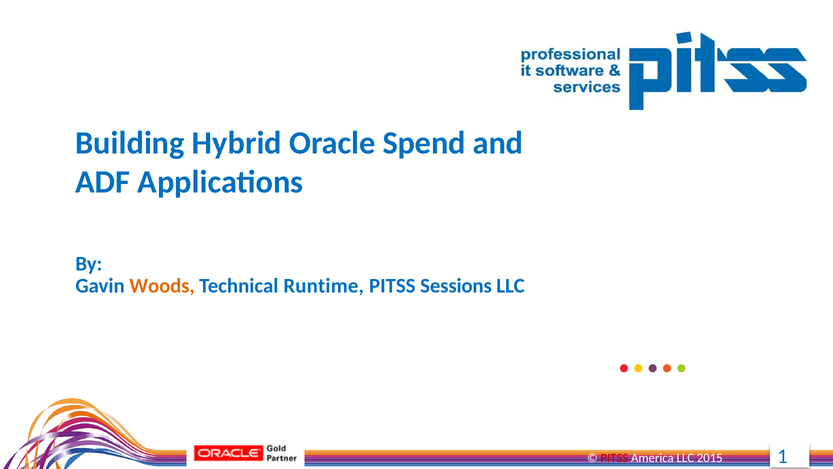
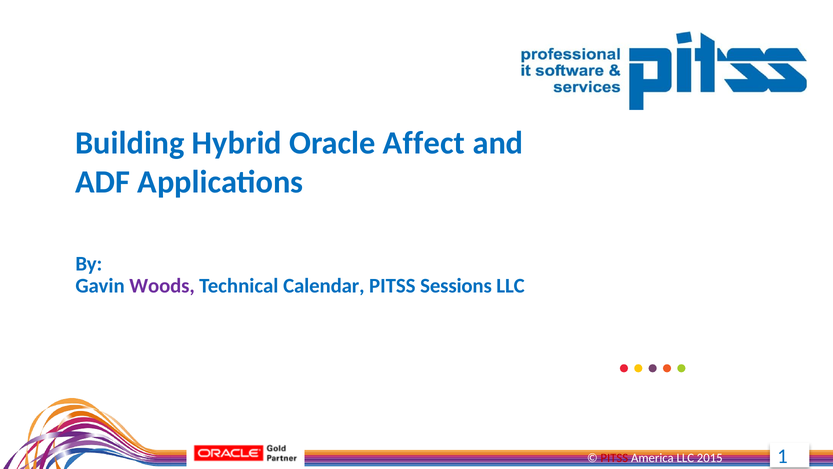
Spend: Spend -> Affect
Woods colour: orange -> purple
Runtime: Runtime -> Calendar
